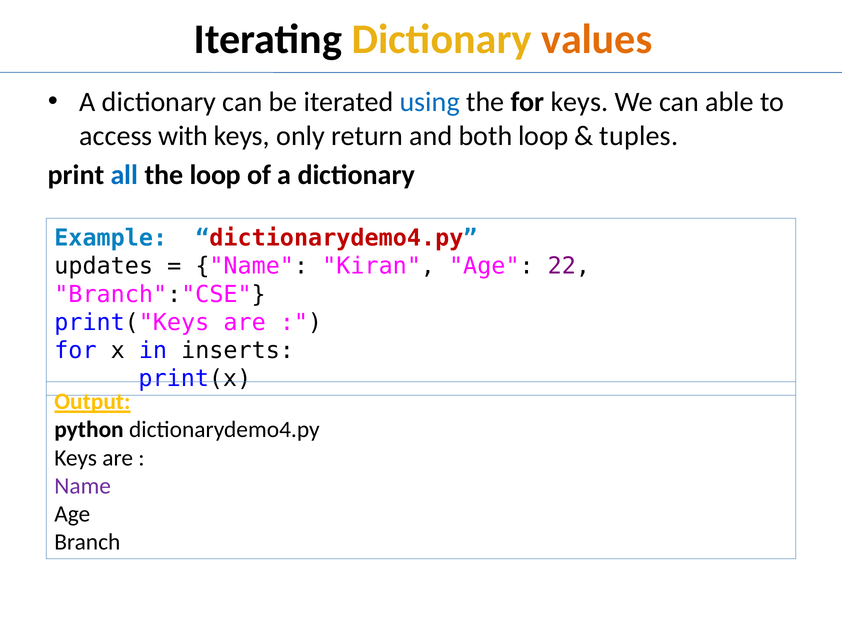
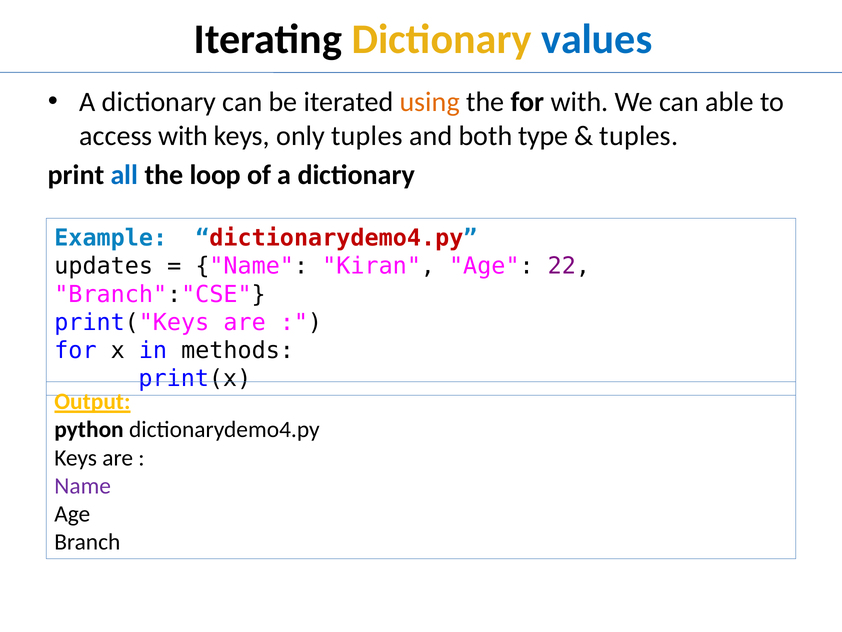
values colour: orange -> blue
using colour: blue -> orange
for keys: keys -> with
only return: return -> tuples
both loop: loop -> type
inserts: inserts -> methods
